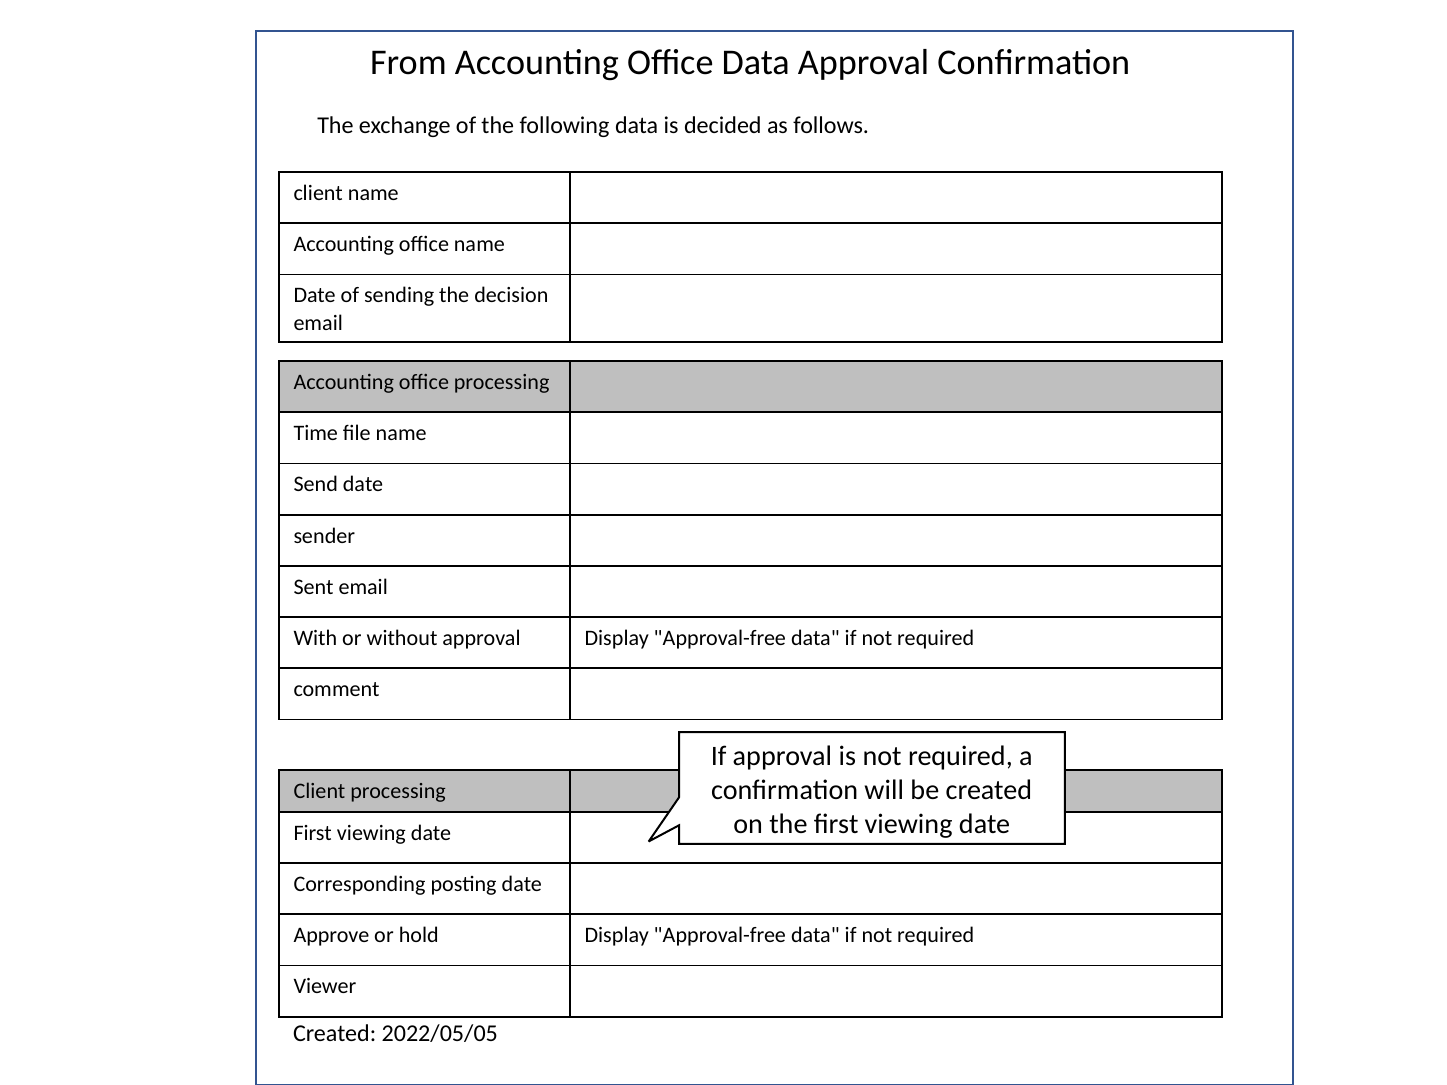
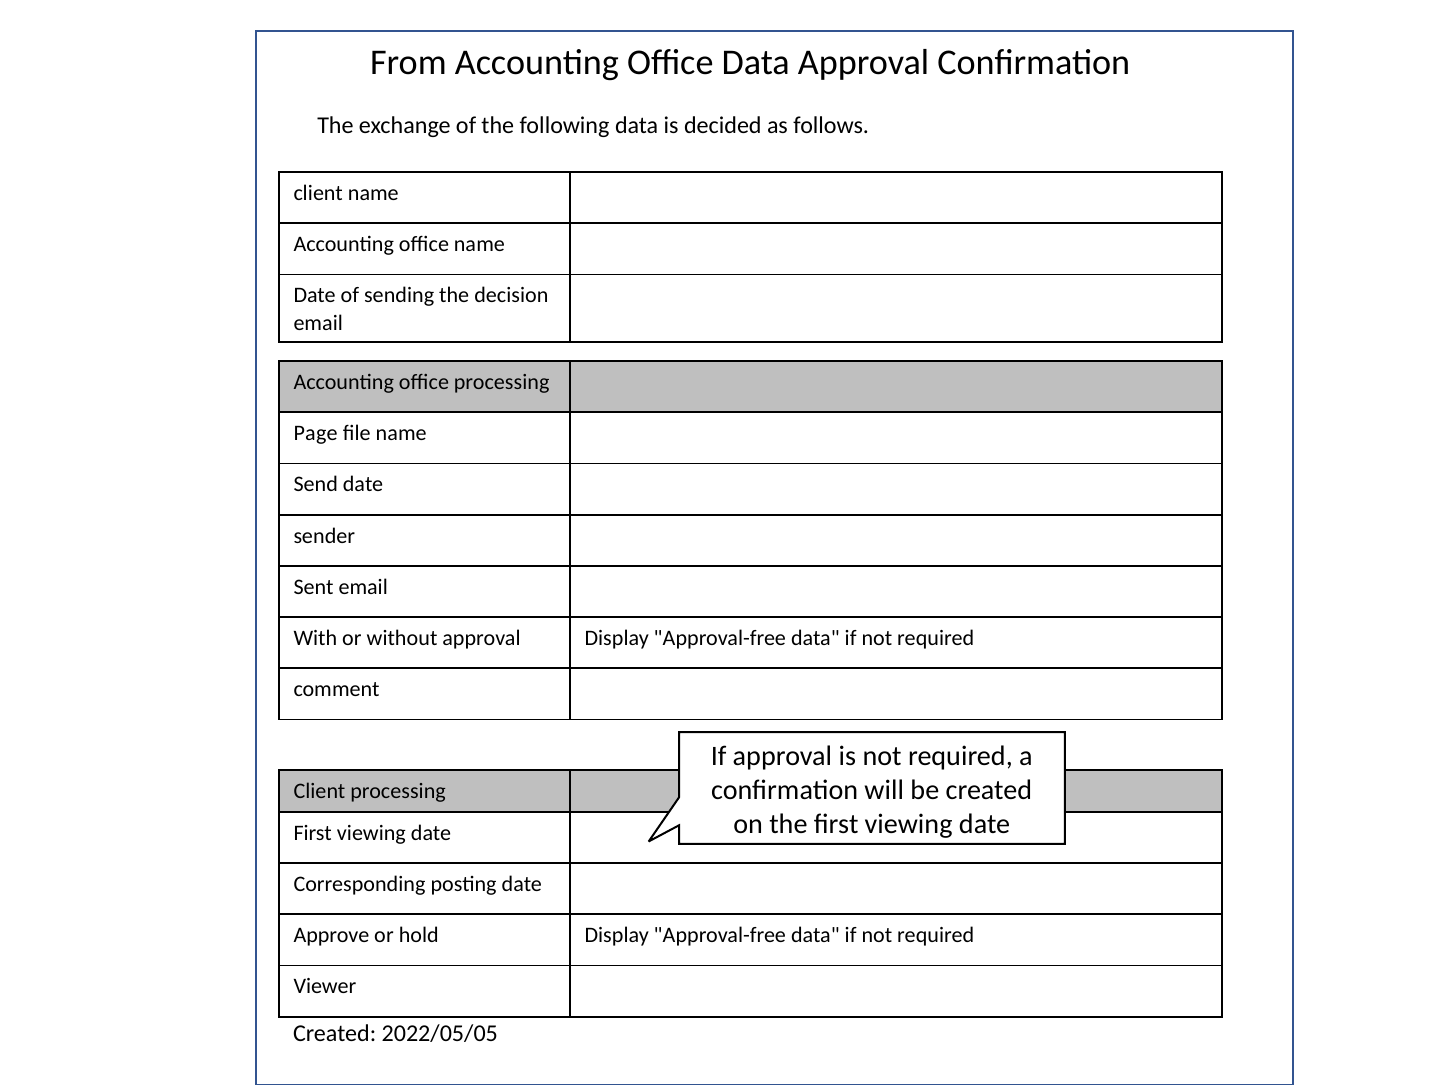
Time: Time -> Page
